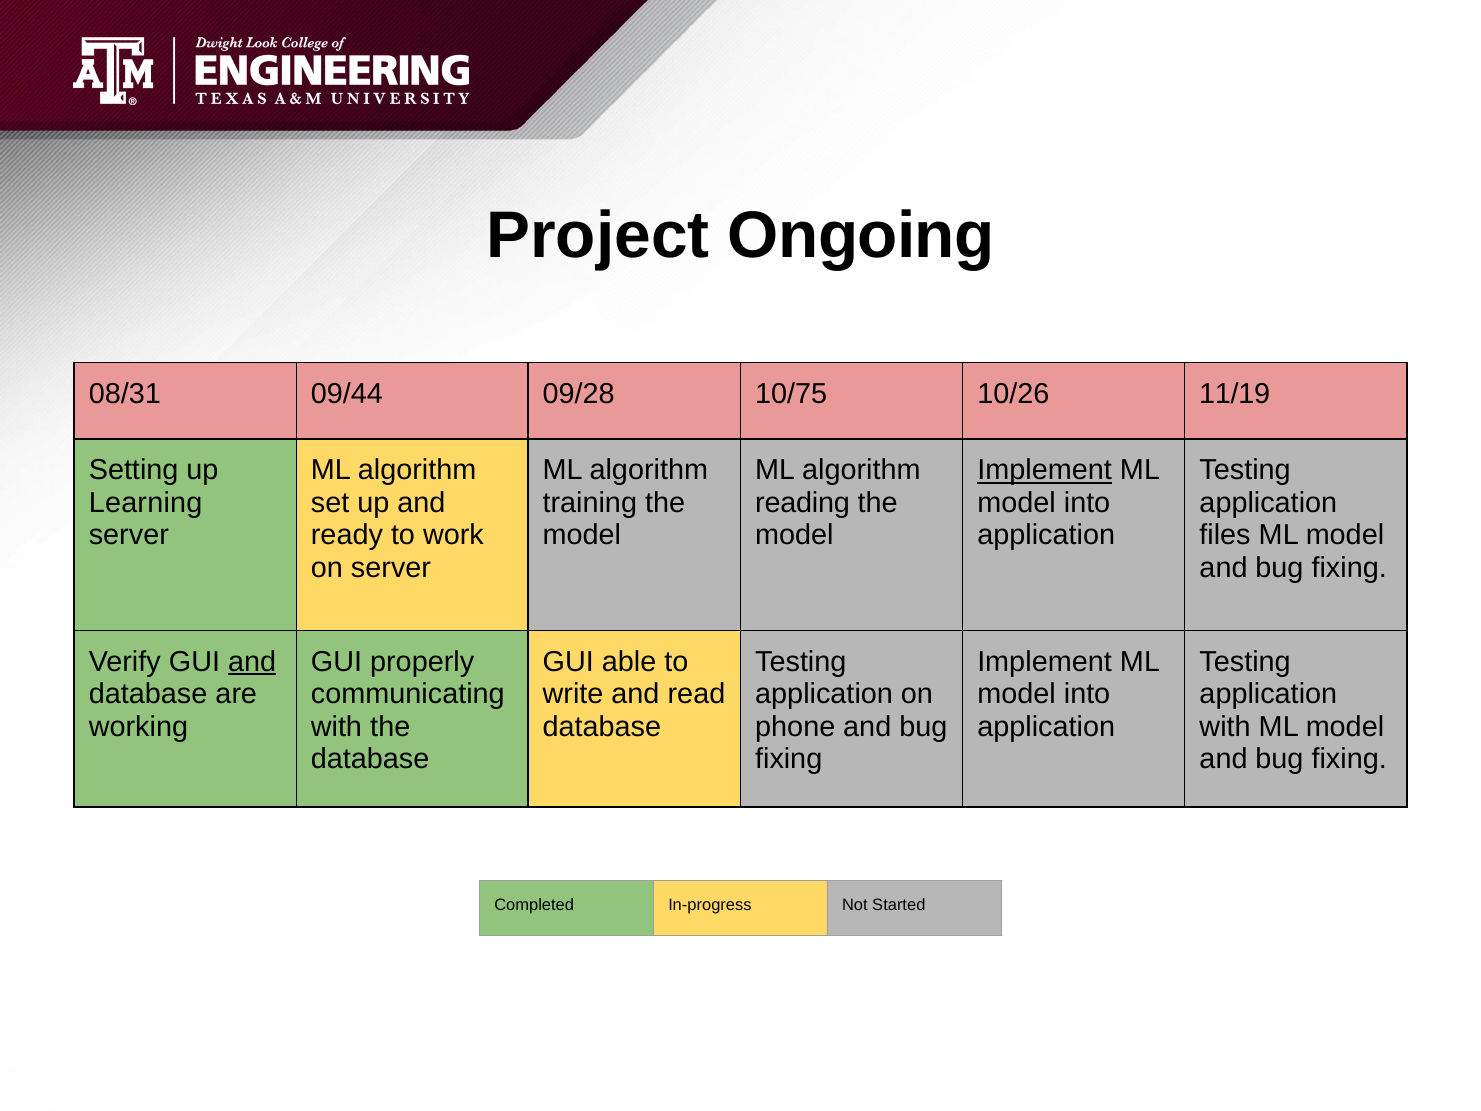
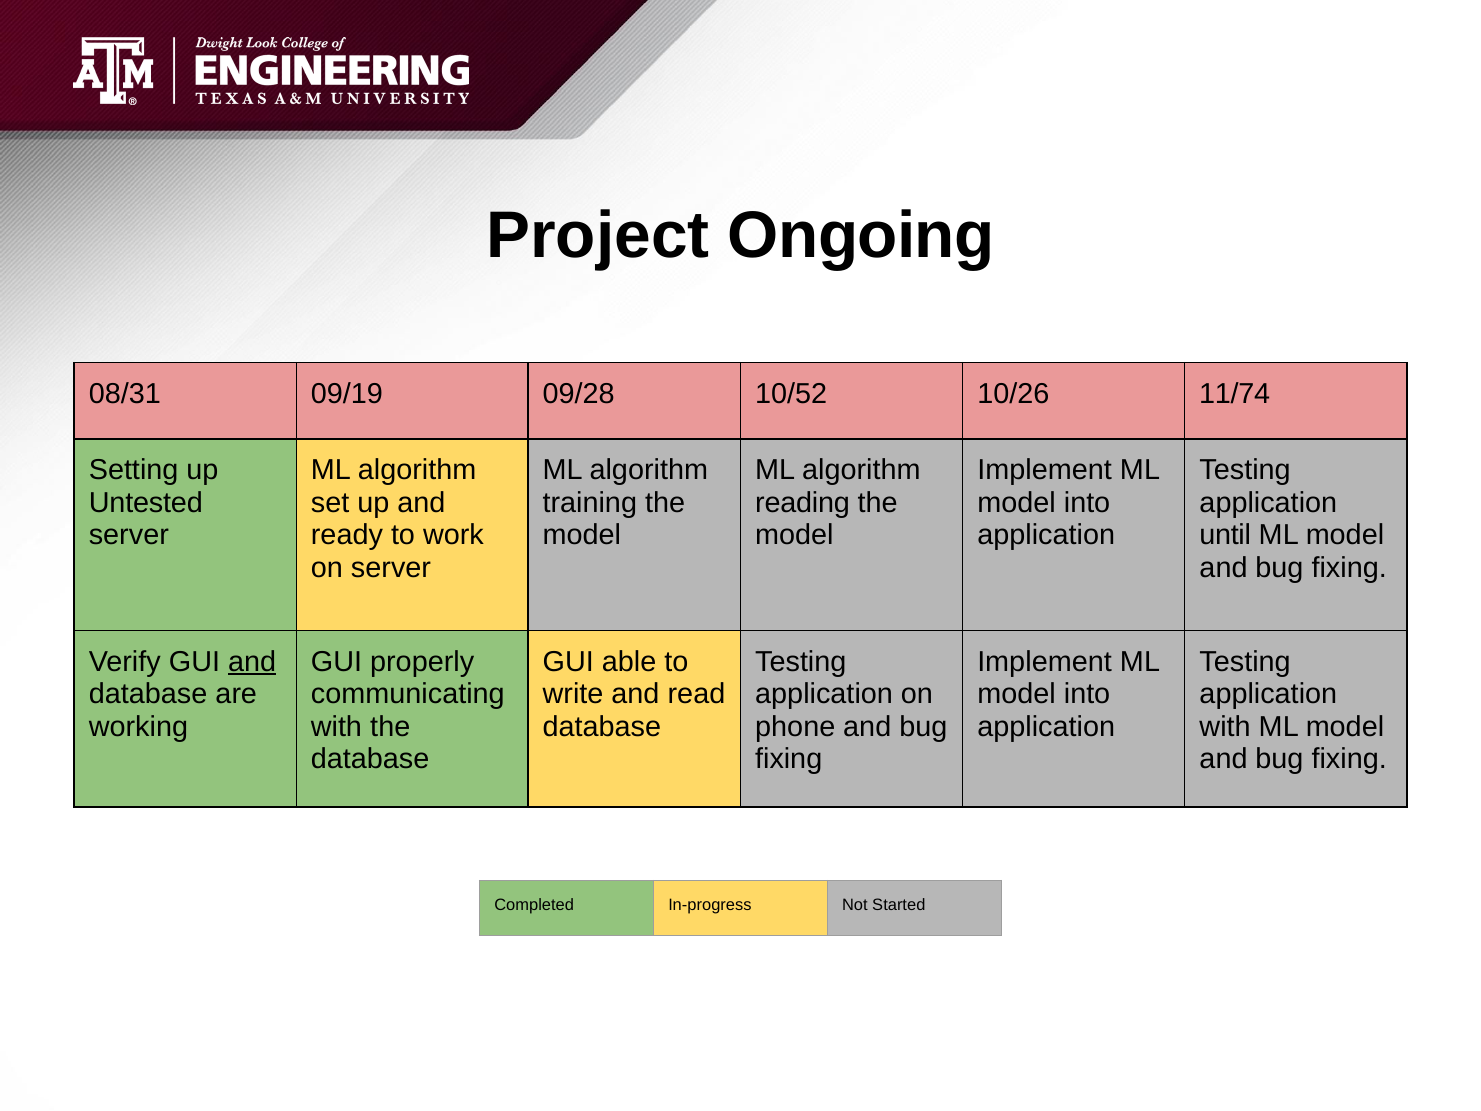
09/44: 09/44 -> 09/19
10/75: 10/75 -> 10/52
11/19: 11/19 -> 11/74
Implement at (1045, 470) underline: present -> none
Learning: Learning -> Untested
files: files -> until
